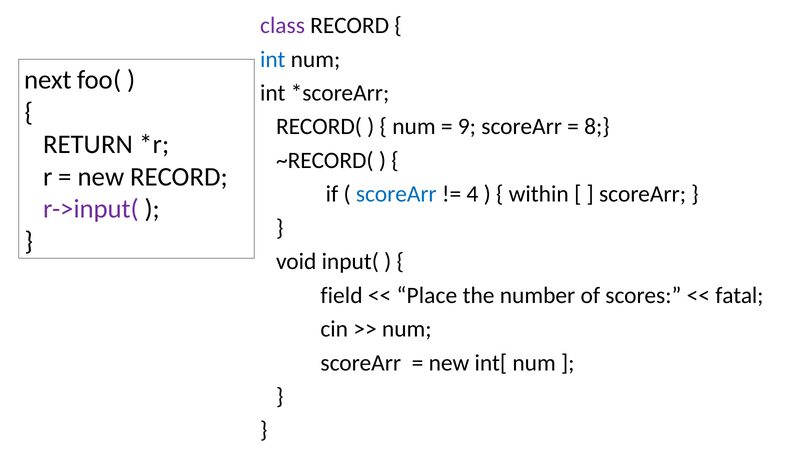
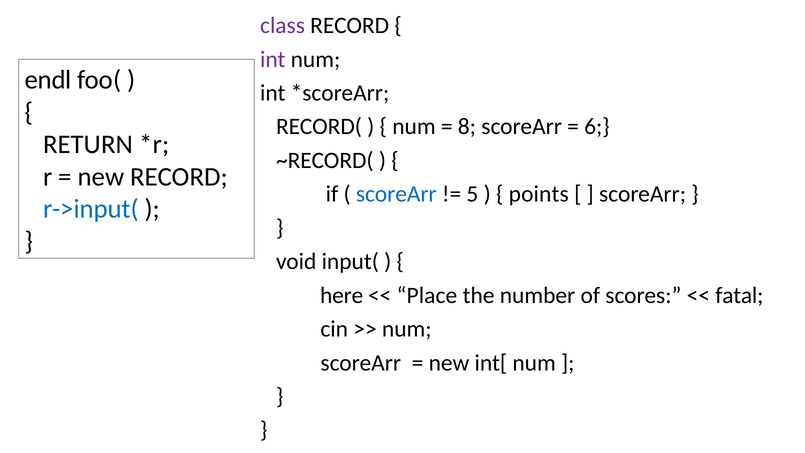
int at (273, 59) colour: blue -> purple
next: next -> endl
9: 9 -> 8
8: 8 -> 6
4: 4 -> 5
within: within -> points
r->input( colour: purple -> blue
field: field -> here
